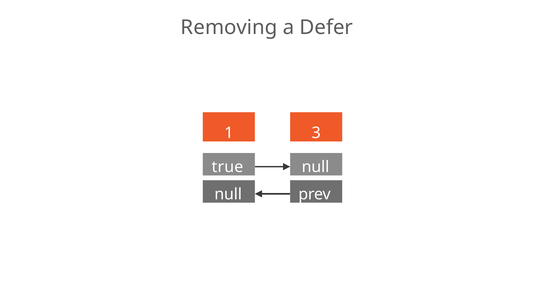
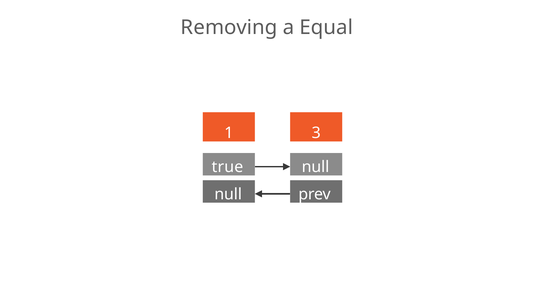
Defer: Defer -> Equal
